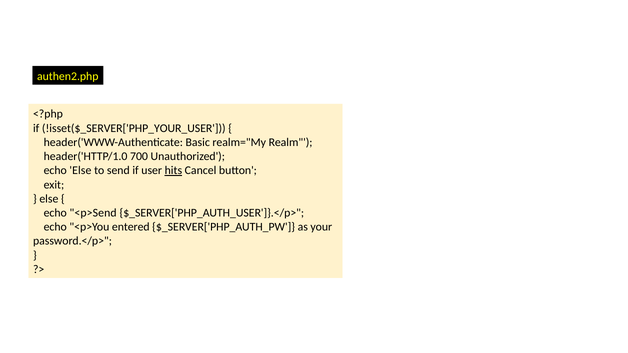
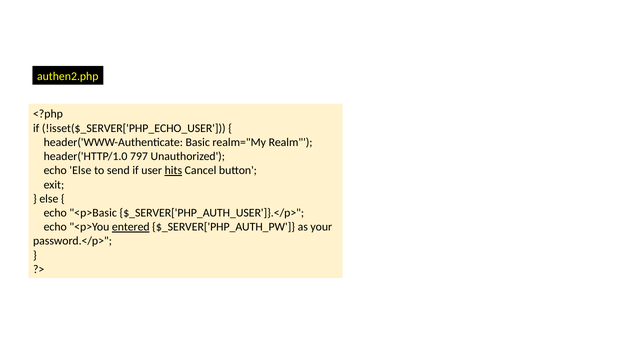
!isset($_SERVER['PHP_YOUR_USER: !isset($_SERVER['PHP_YOUR_USER -> !isset($_SERVER['PHP_ECHO_USER
700: 700 -> 797
<p>Send: <p>Send -> <p>Basic
entered underline: none -> present
